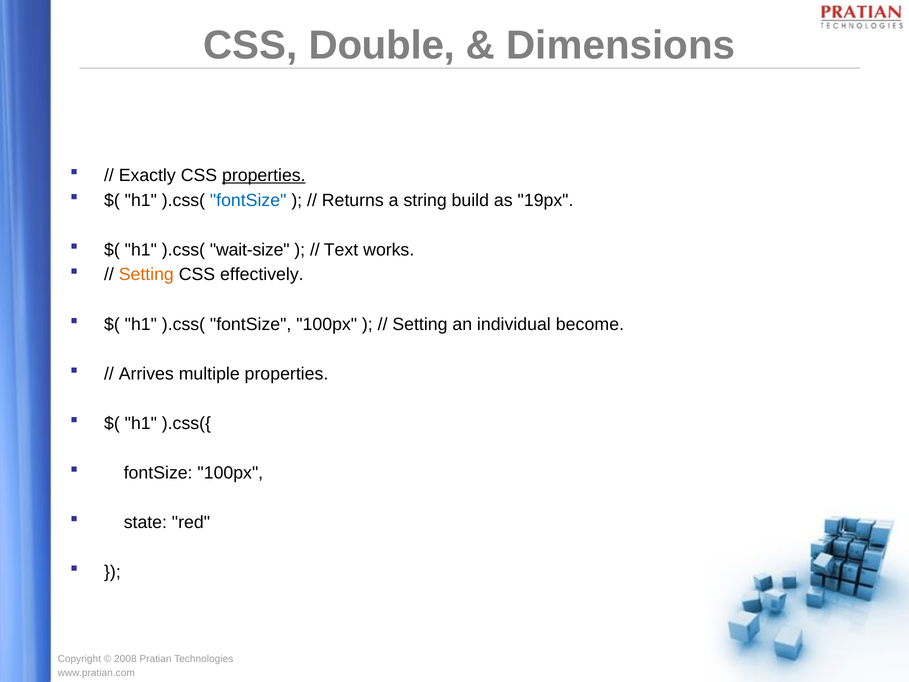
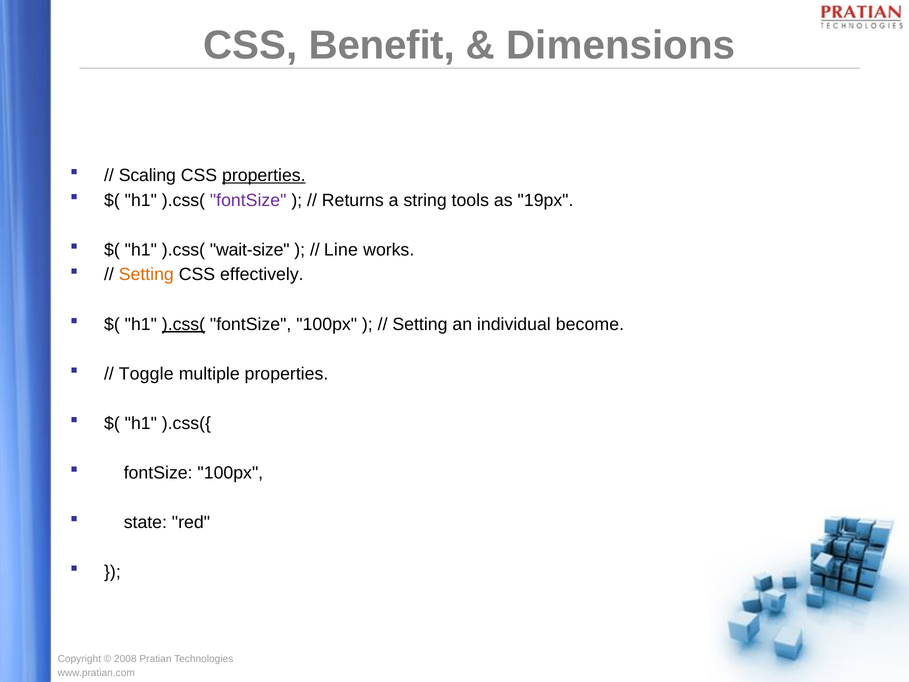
Double: Double -> Benefit
Exactly: Exactly -> Scaling
fontSize at (248, 200) colour: blue -> purple
build: build -> tools
Text: Text -> Line
).css( at (183, 324) underline: none -> present
Arrives: Arrives -> Toggle
